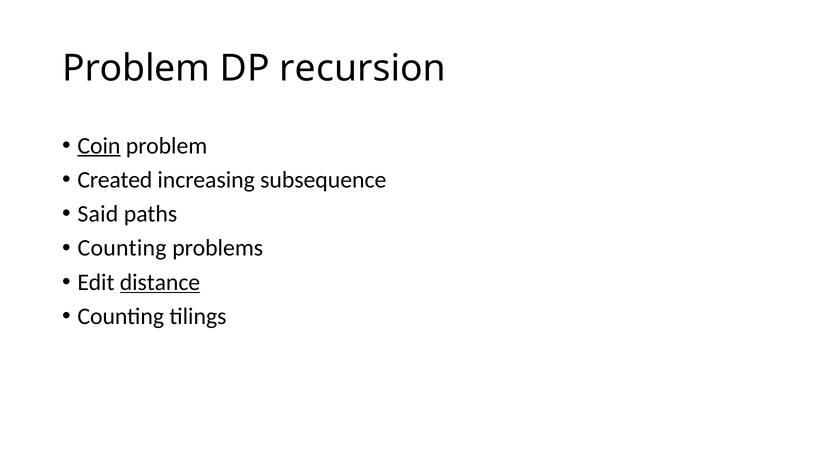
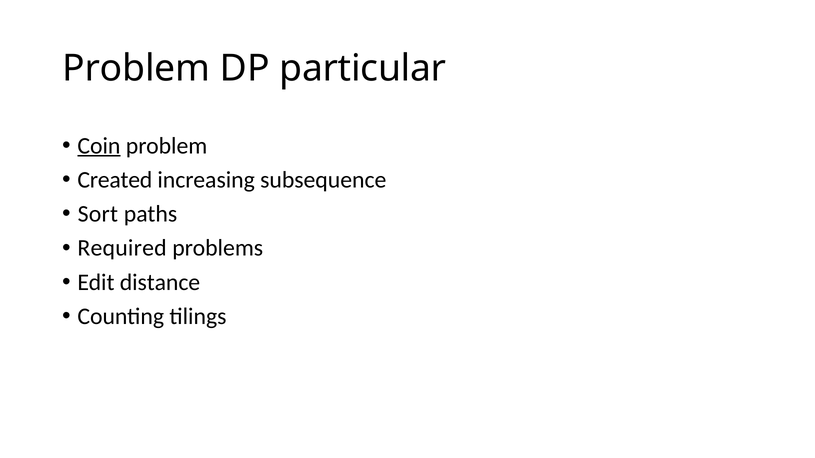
recursion: recursion -> particular
Said: Said -> Sort
Counting at (122, 248): Counting -> Required
distance underline: present -> none
